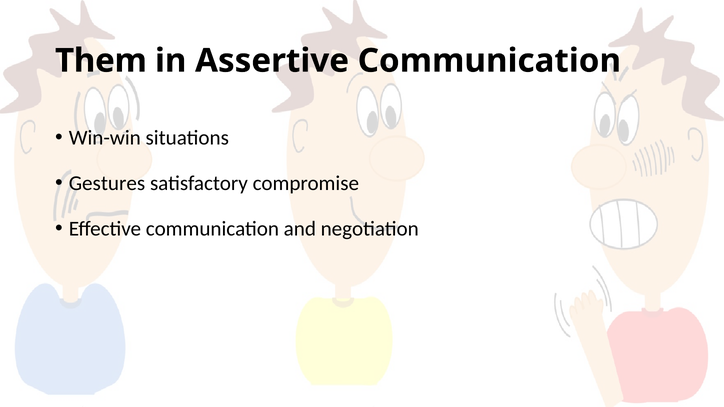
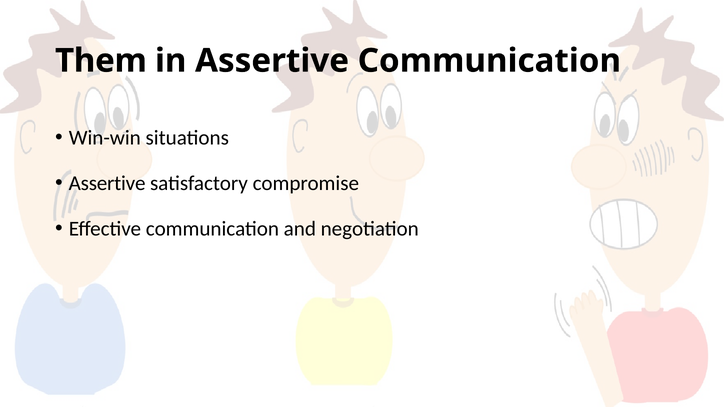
Gestures at (107, 184): Gestures -> Assertive
